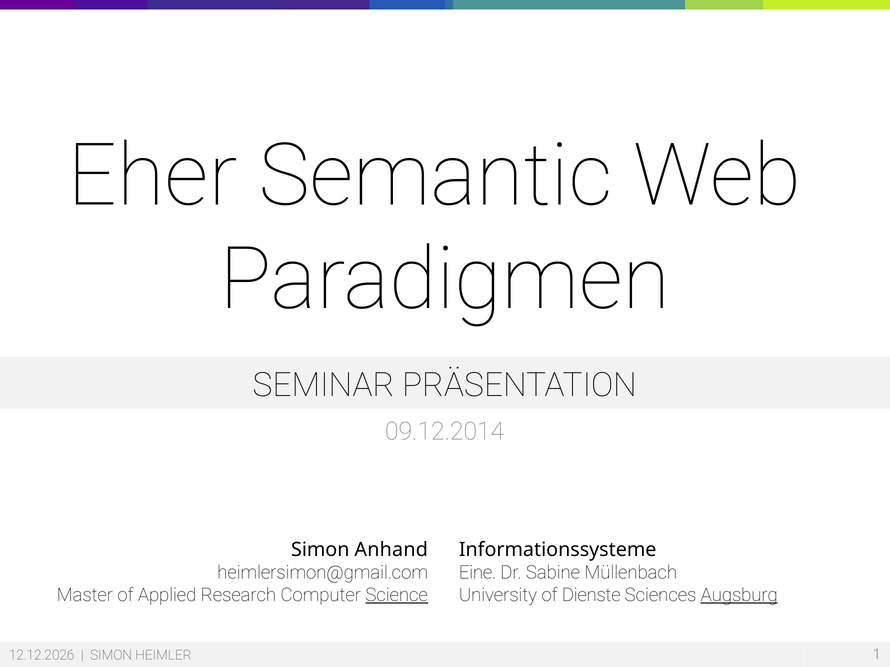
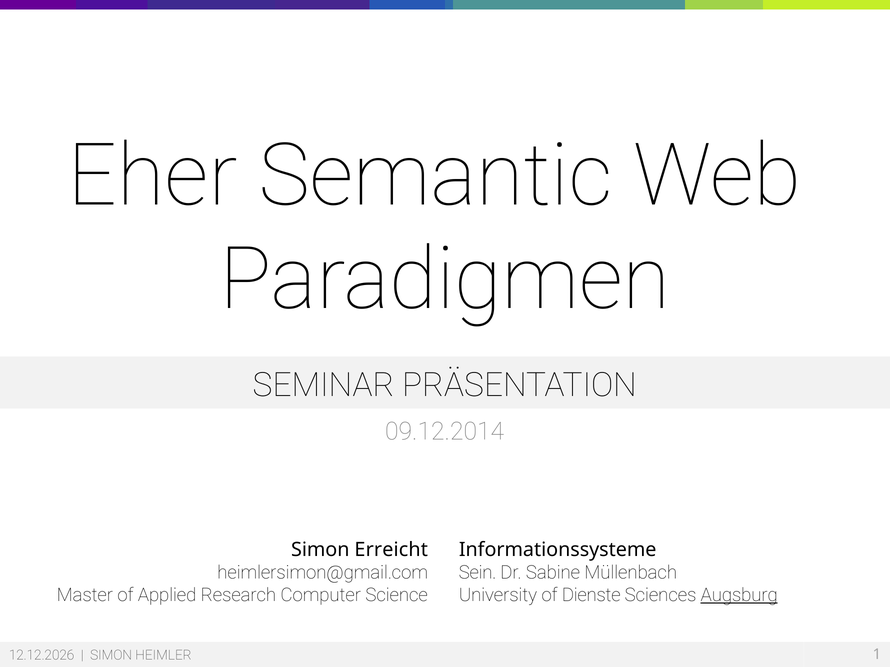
Anhand: Anhand -> Erreicht
Eine: Eine -> Sein
Science underline: present -> none
